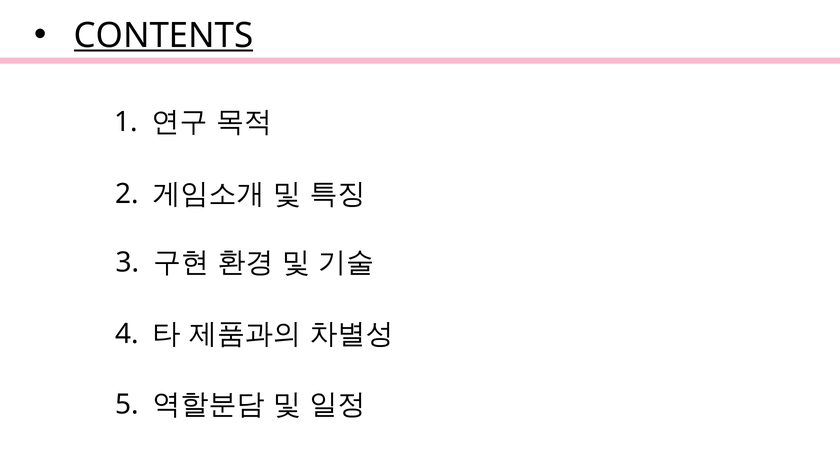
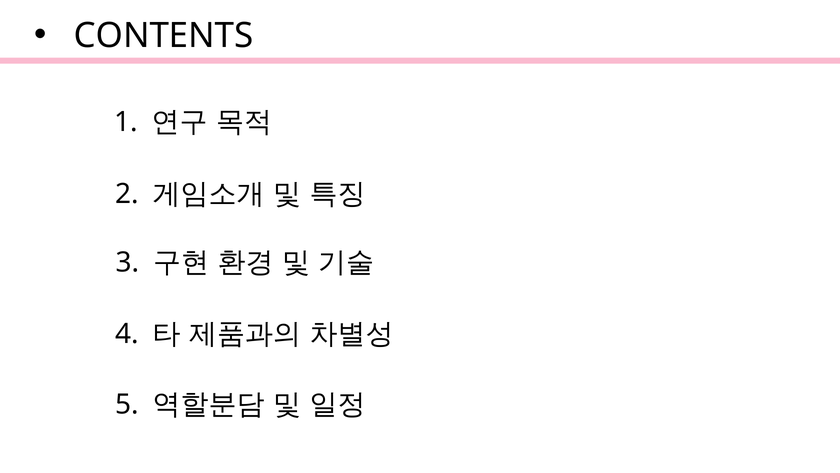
CONTENTS underline: present -> none
